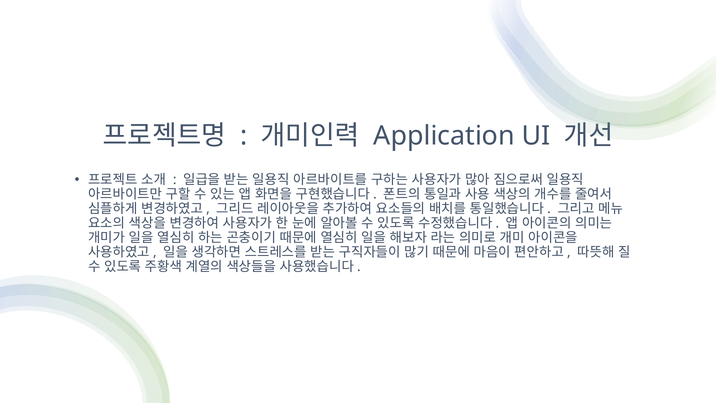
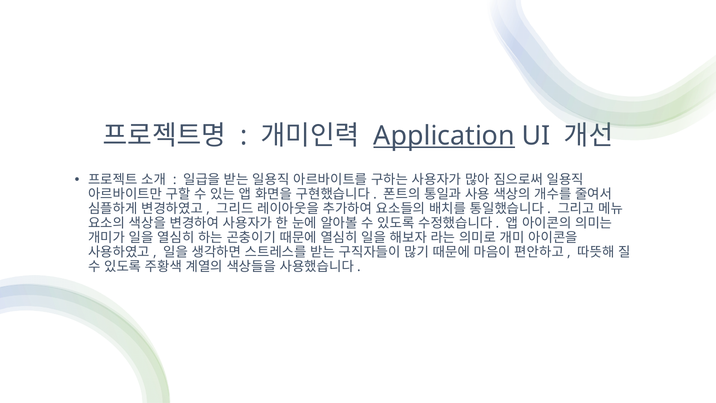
Application underline: none -> present
